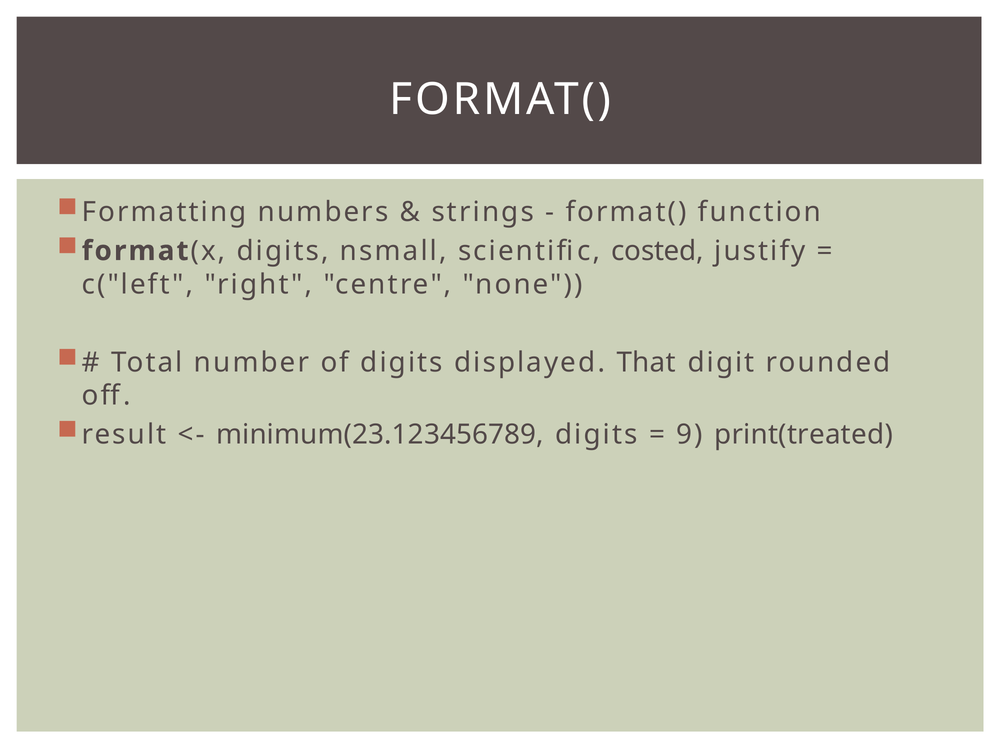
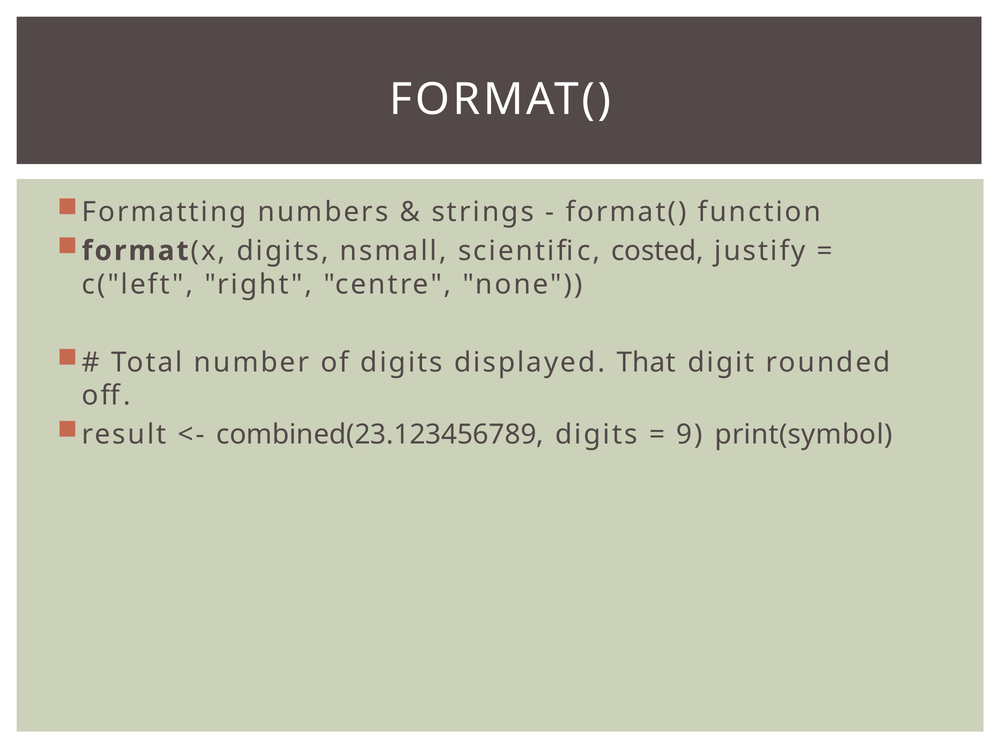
minimum(23.123456789: minimum(23.123456789 -> combined(23.123456789
print(treated: print(treated -> print(symbol
